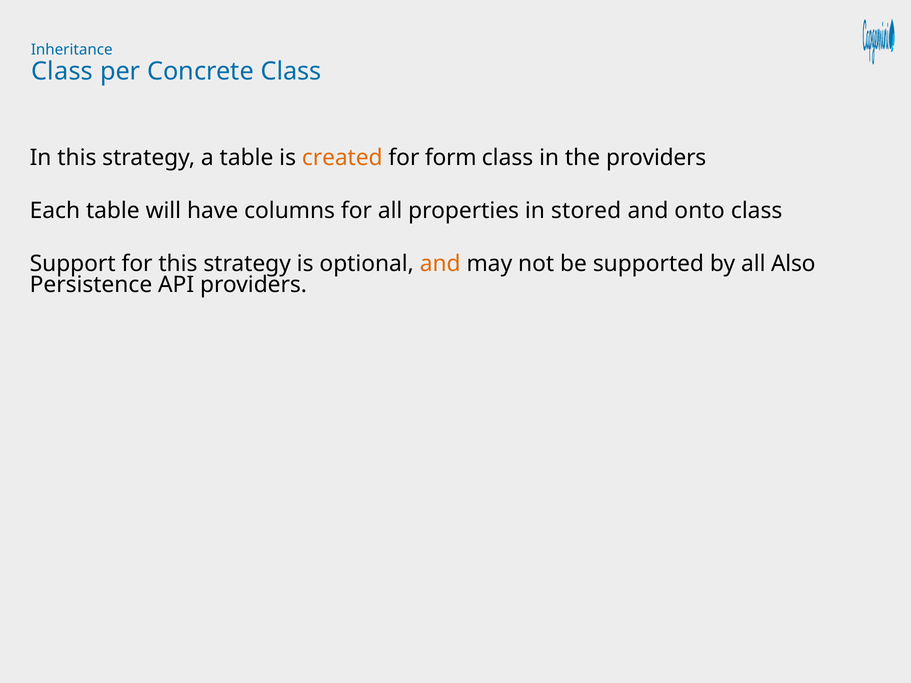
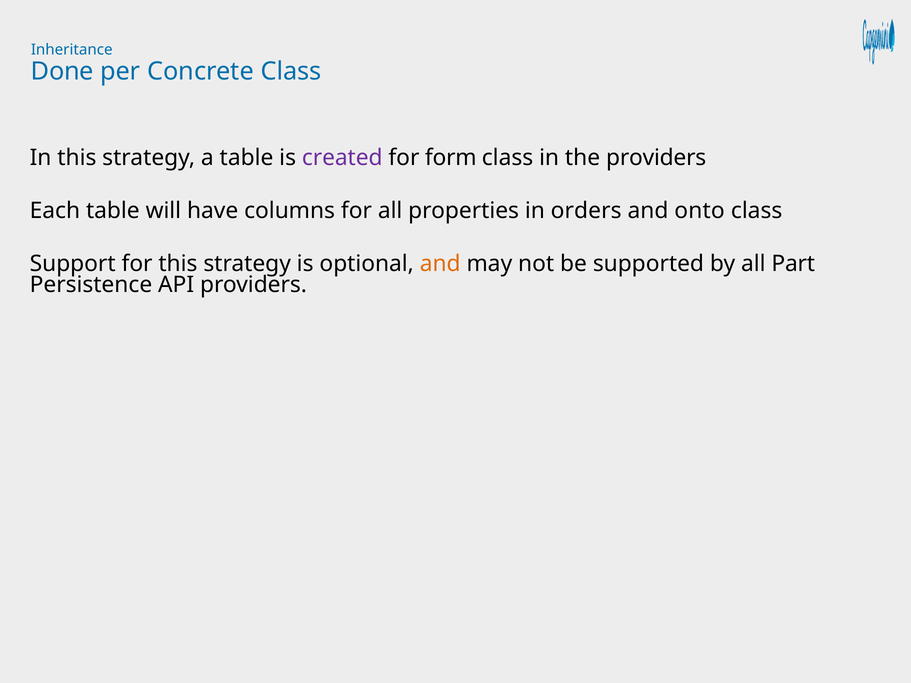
Class at (62, 72): Class -> Done
created colour: orange -> purple
stored: stored -> orders
Also: Also -> Part
